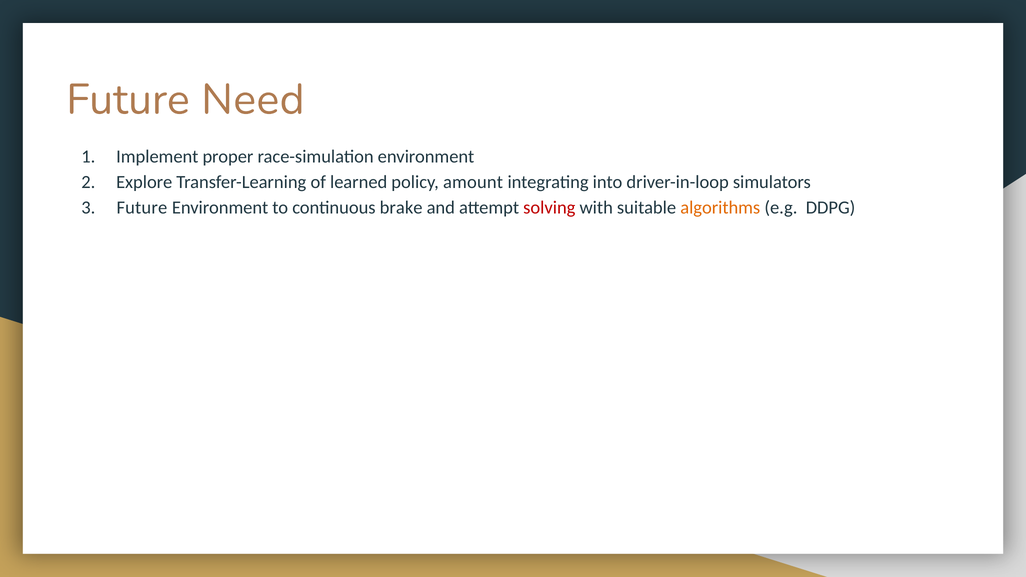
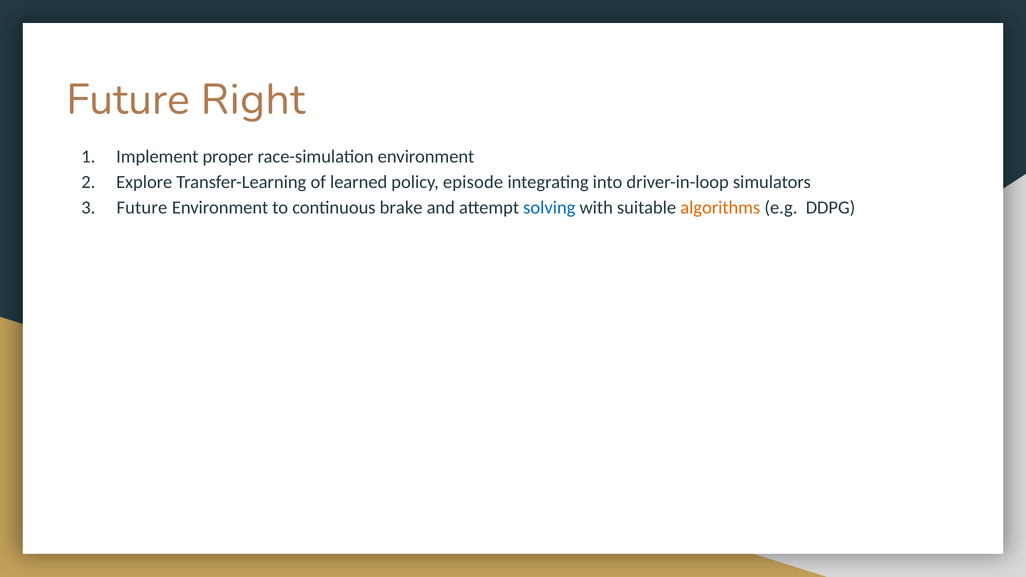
Need: Need -> Right
amount: amount -> episode
solving colour: red -> blue
